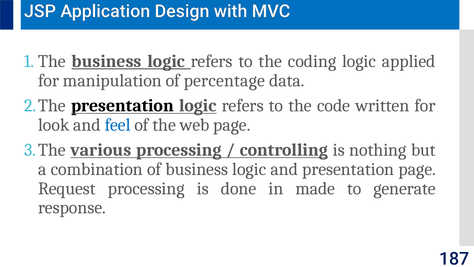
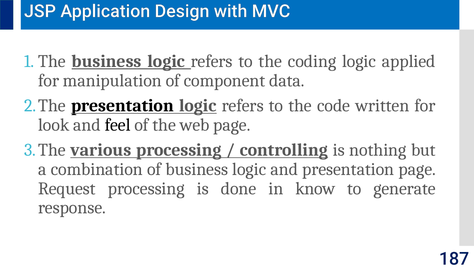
percentage: percentage -> component
feel colour: blue -> black
made: made -> know
